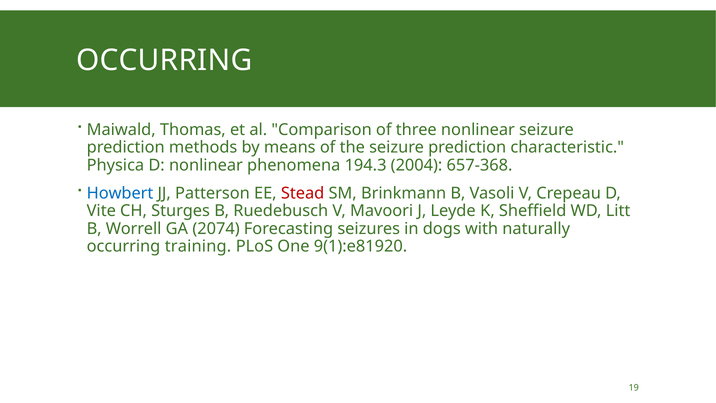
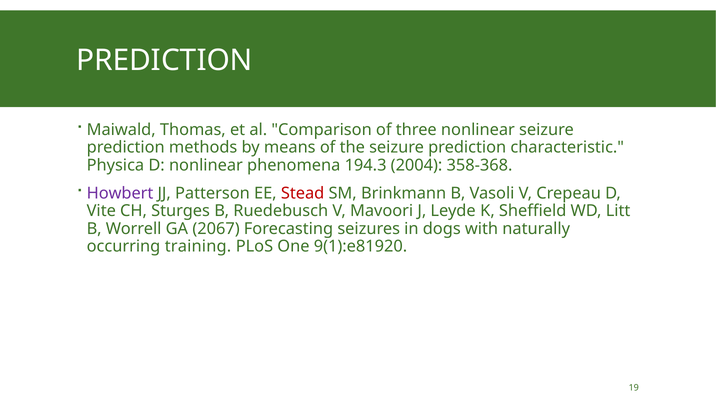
OCCURRING at (164, 60): OCCURRING -> PREDICTION
657-368: 657-368 -> 358-368
Howbert colour: blue -> purple
2074: 2074 -> 2067
